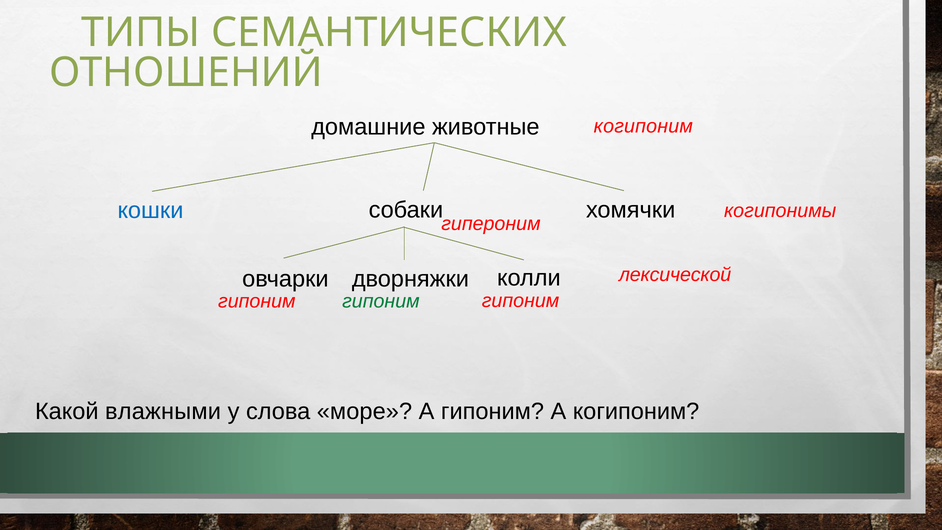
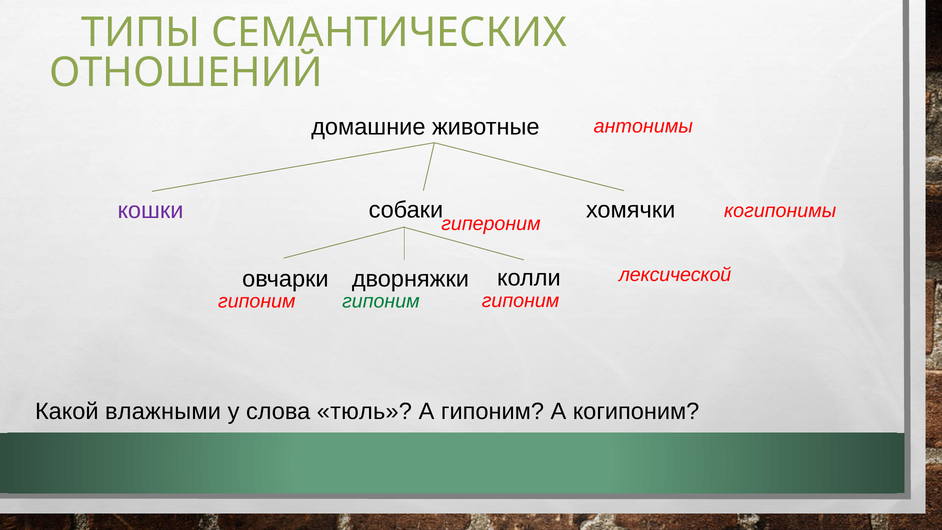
когипоним at (643, 126): когипоним -> антонимы
кошки colour: blue -> purple
море: море -> тюль
